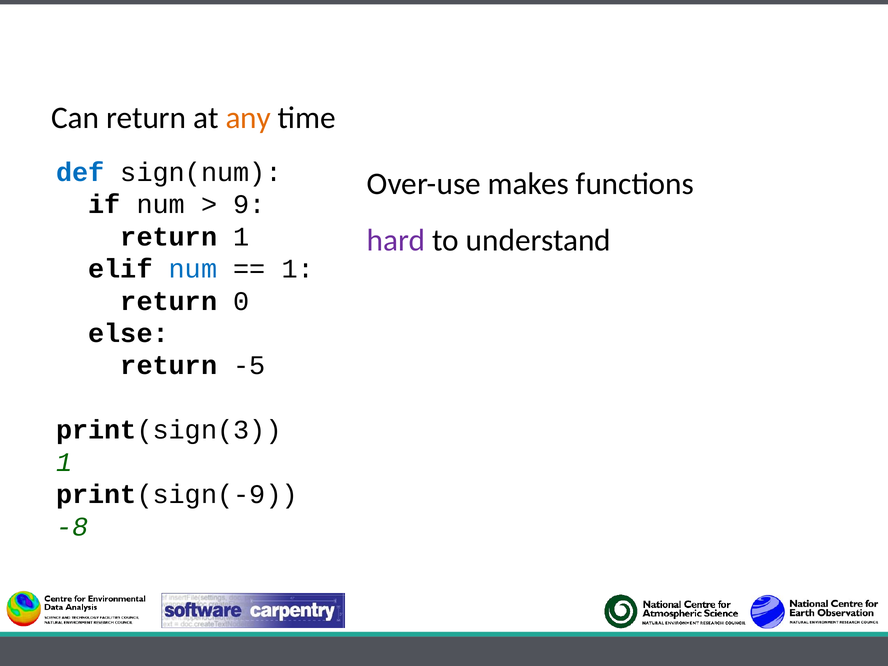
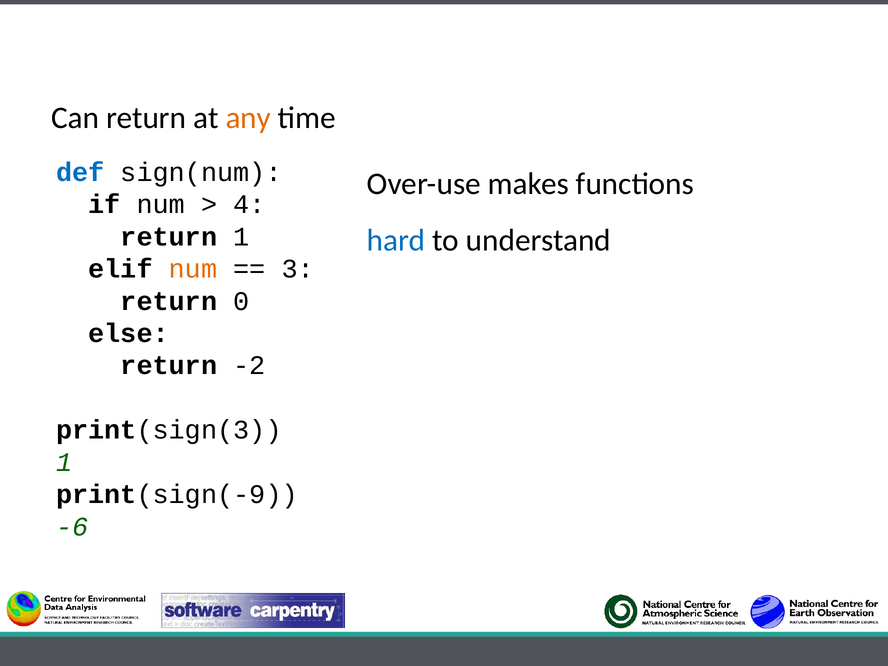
9: 9 -> 4
hard colour: purple -> blue
num at (193, 269) colour: blue -> orange
1 at (298, 269): 1 -> 3
-5: -5 -> -2
-8: -8 -> -6
